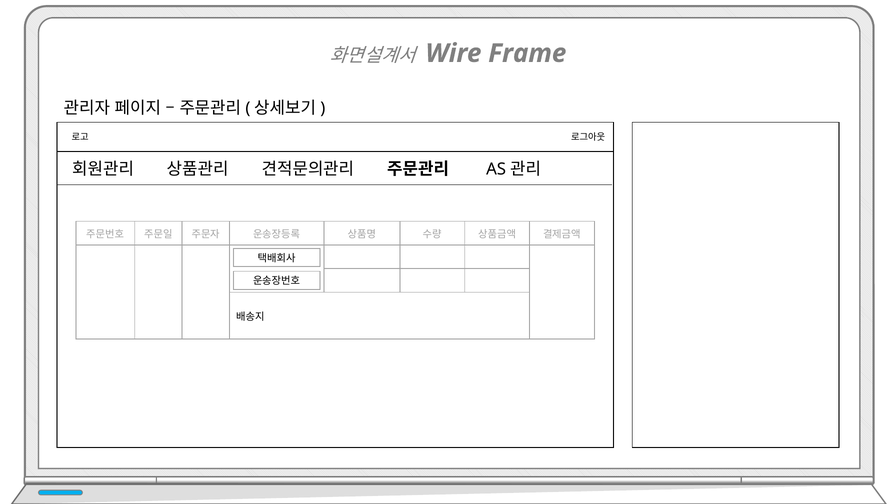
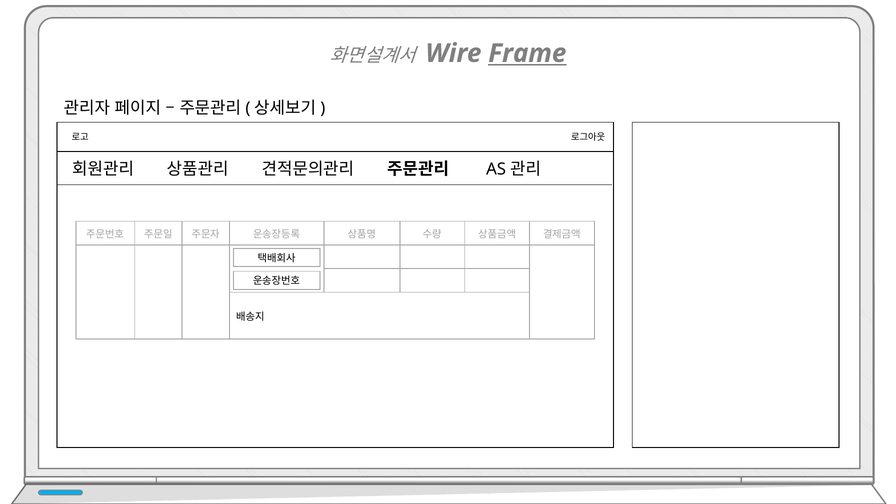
Frame underline: none -> present
